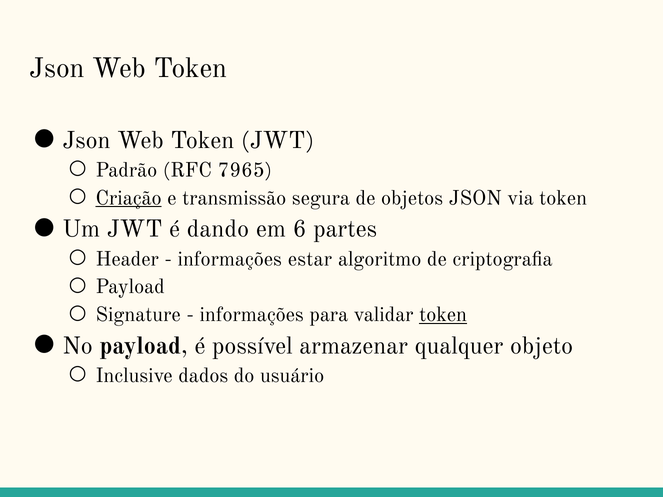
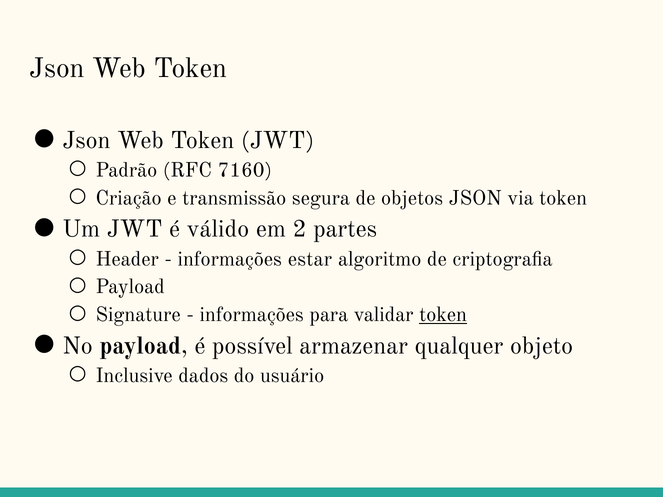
7965: 7965 -> 7160
Criação underline: present -> none
dando: dando -> válido
6: 6 -> 2
